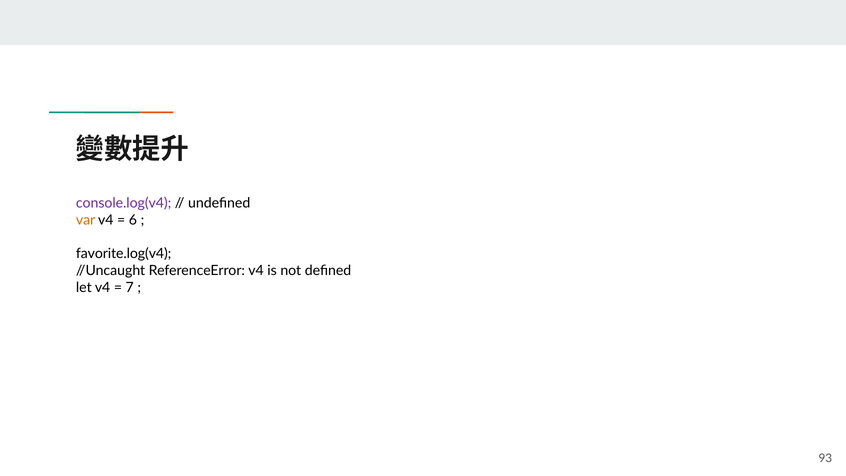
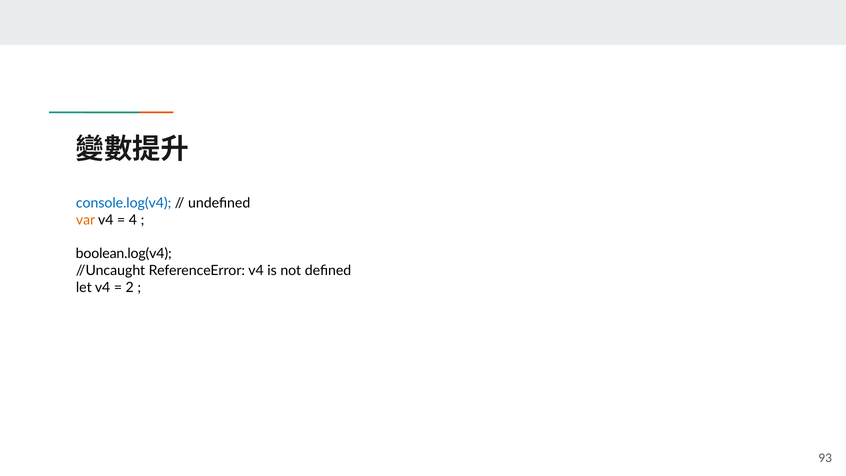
console.log(v4 colour: purple -> blue
6: 6 -> 4
favorite.log(v4: favorite.log(v4 -> boolean.log(v4
7: 7 -> 2
